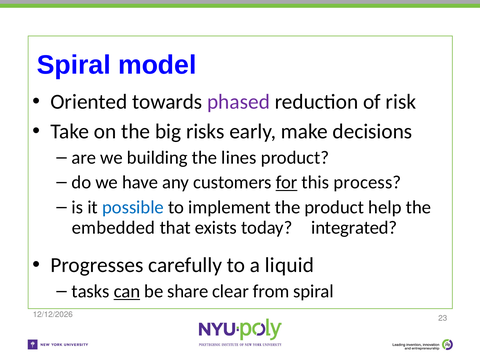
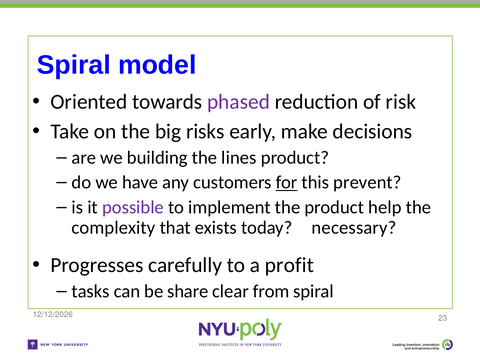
process: process -> prevent
possible colour: blue -> purple
embedded: embedded -> complexity
integrated: integrated -> necessary
liquid: liquid -> profit
can underline: present -> none
